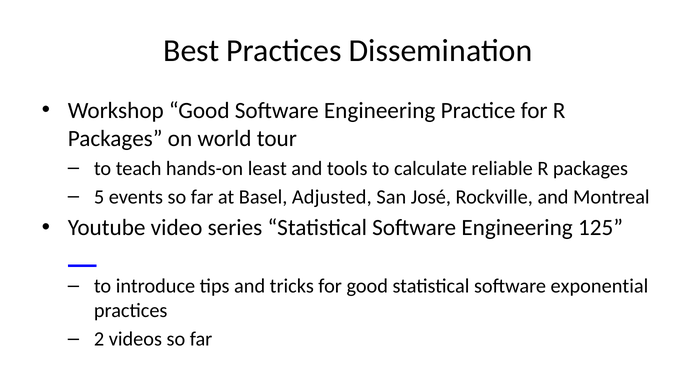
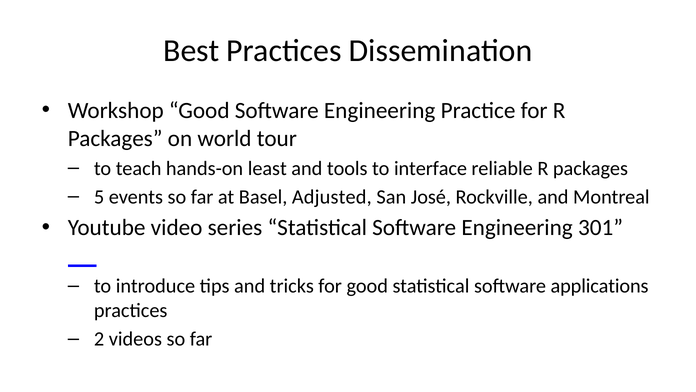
calculate: calculate -> interface
125: 125 -> 301
exponential: exponential -> applications
